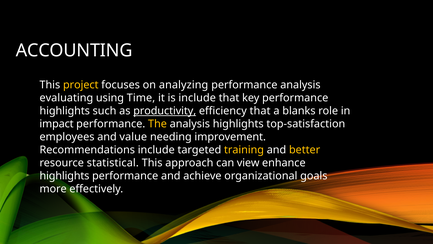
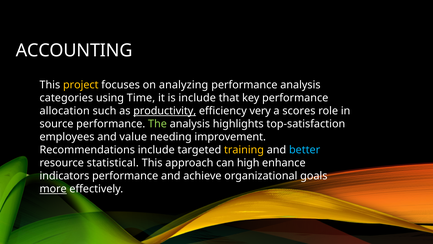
evaluating: evaluating -> categories
highlights at (65, 111): highlights -> allocation
efficiency that: that -> very
blanks: blanks -> scores
impact: impact -> source
The colour: yellow -> light green
better colour: yellow -> light blue
view: view -> high
highlights at (64, 176): highlights -> indicators
more underline: none -> present
